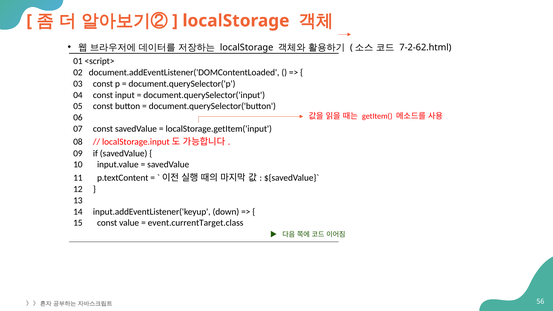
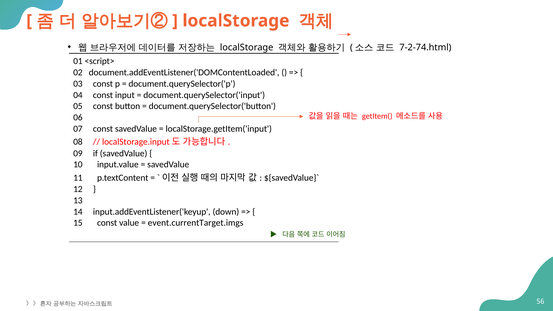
7-2-62.html: 7-2-62.html -> 7-2-74.html
event.currentTarget.class: event.currentTarget.class -> event.currentTarget.imgs
